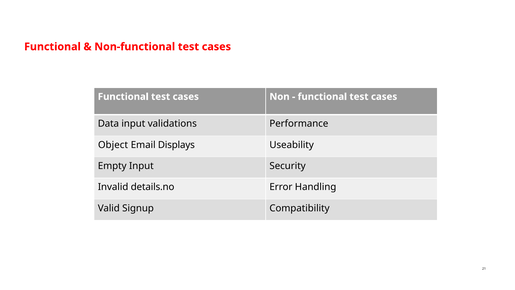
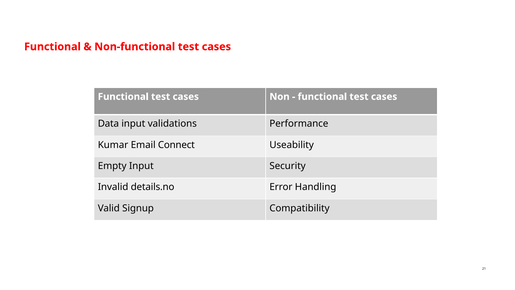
Object: Object -> Kumar
Displays: Displays -> Connect
